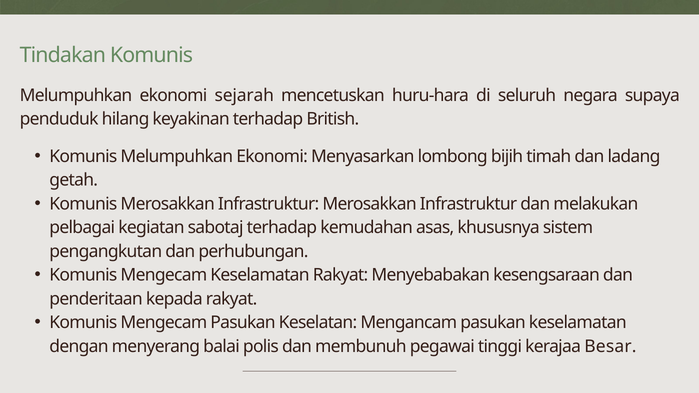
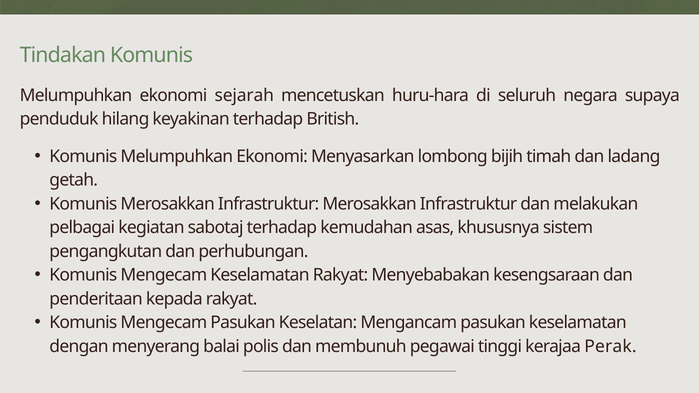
Besar: Besar -> Perak
